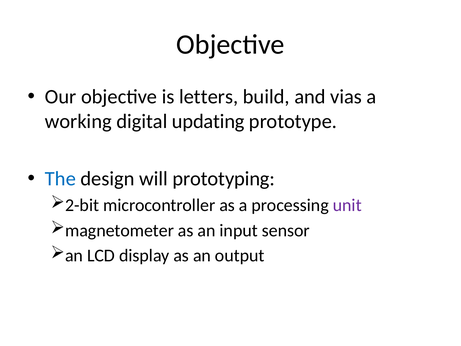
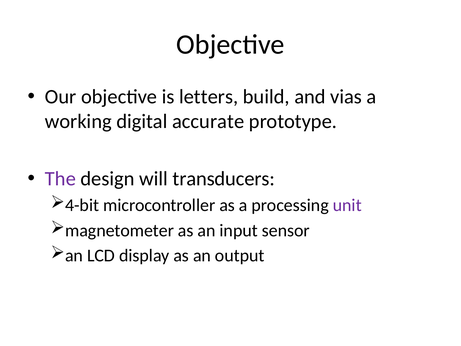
updating: updating -> accurate
The colour: blue -> purple
prototyping: prototyping -> transducers
2-bit: 2-bit -> 4-bit
